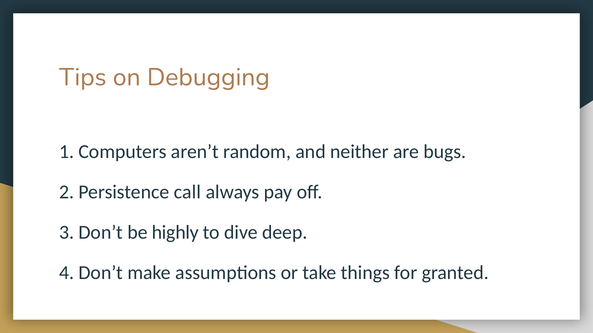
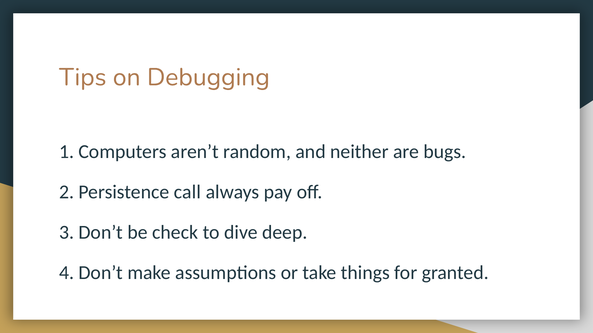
highly: highly -> check
